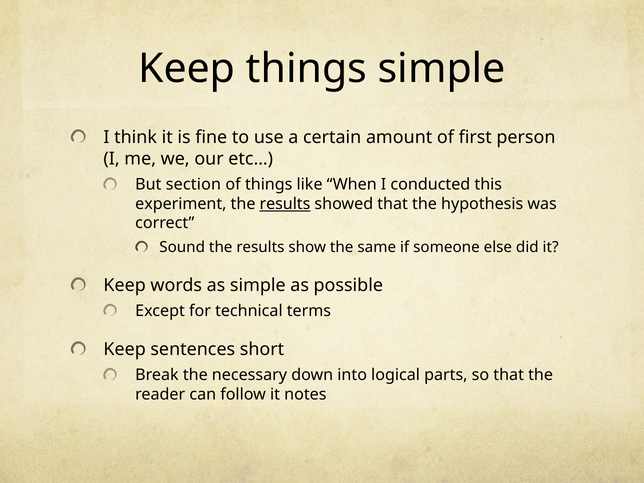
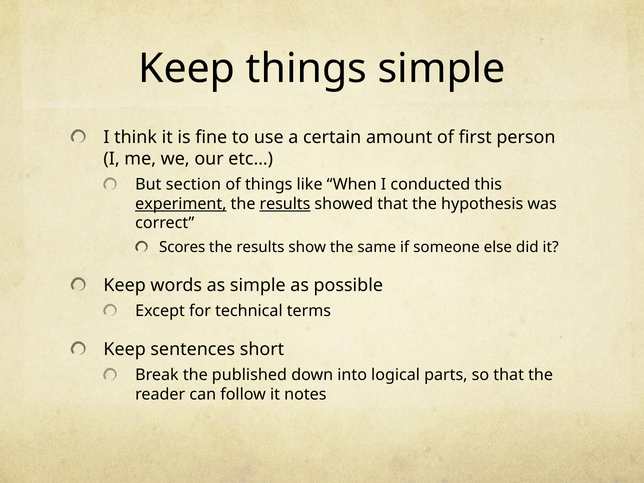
experiment underline: none -> present
Sound: Sound -> Scores
necessary: necessary -> published
